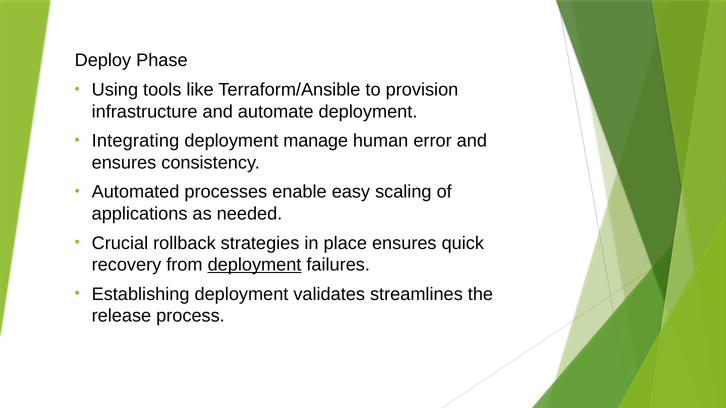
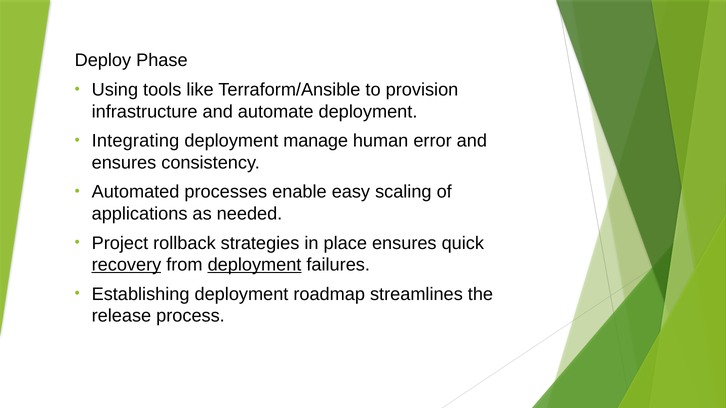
Crucial: Crucial -> Project
recovery underline: none -> present
validates: validates -> roadmap
